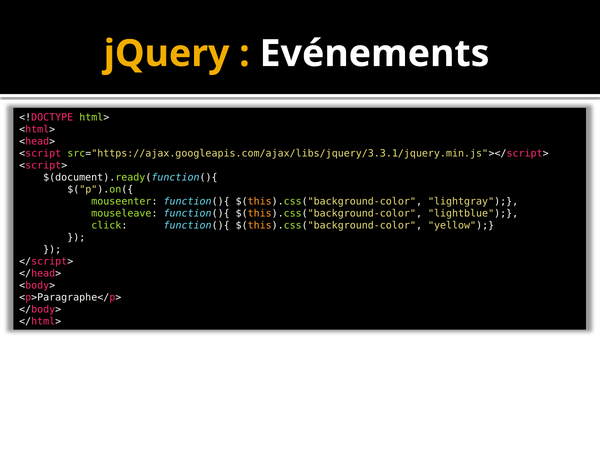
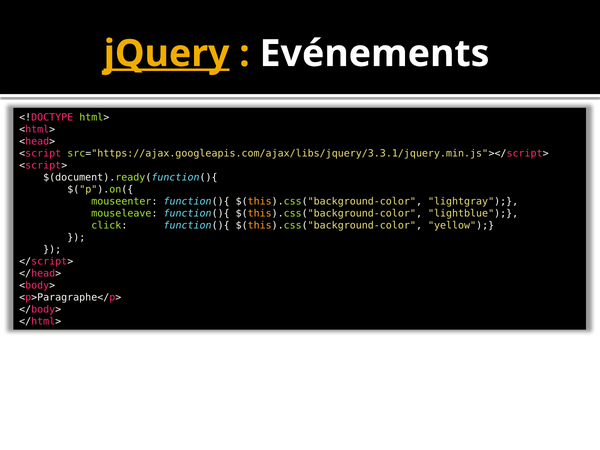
jQuery underline: none -> present
